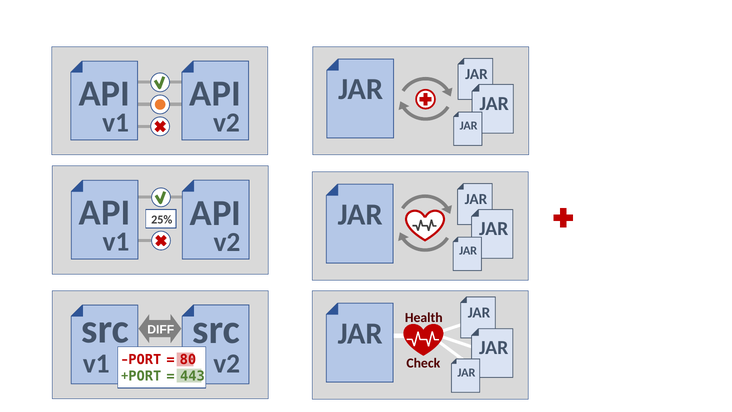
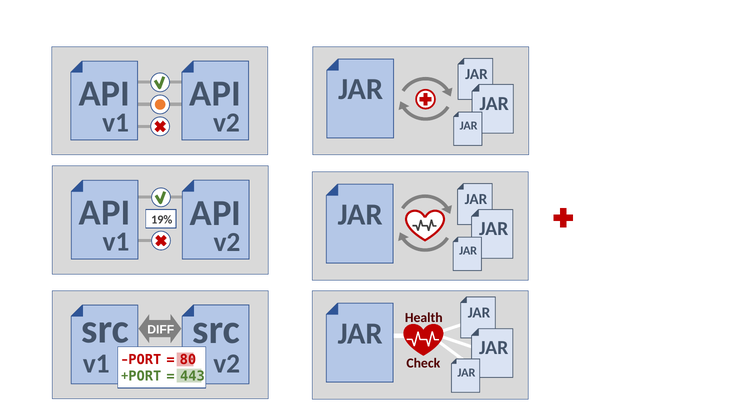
25%: 25% -> 19%
